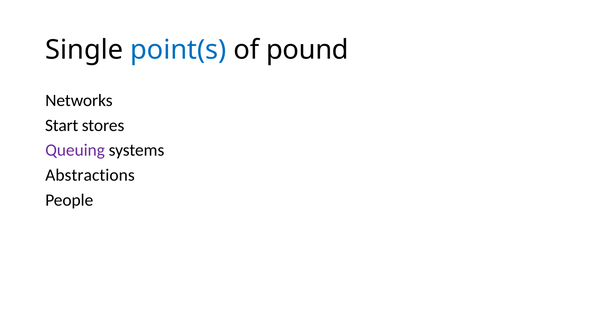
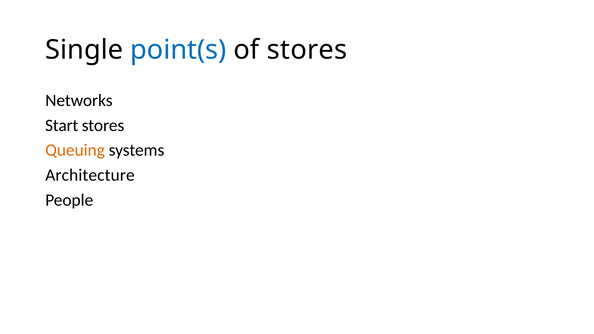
of pound: pound -> stores
Queuing colour: purple -> orange
Abstractions: Abstractions -> Architecture
